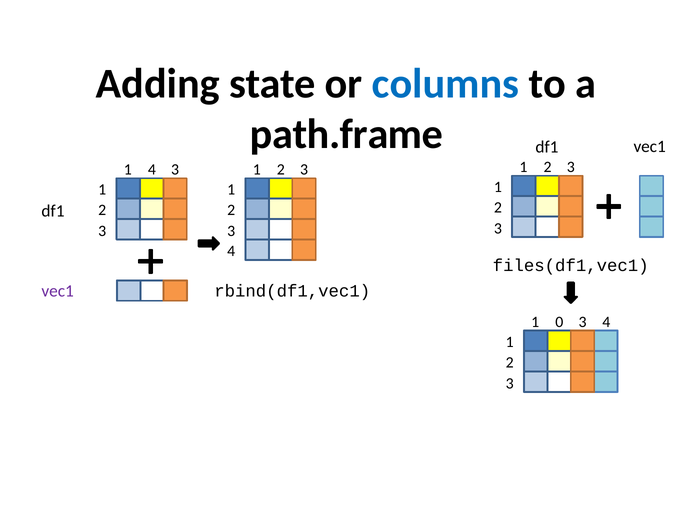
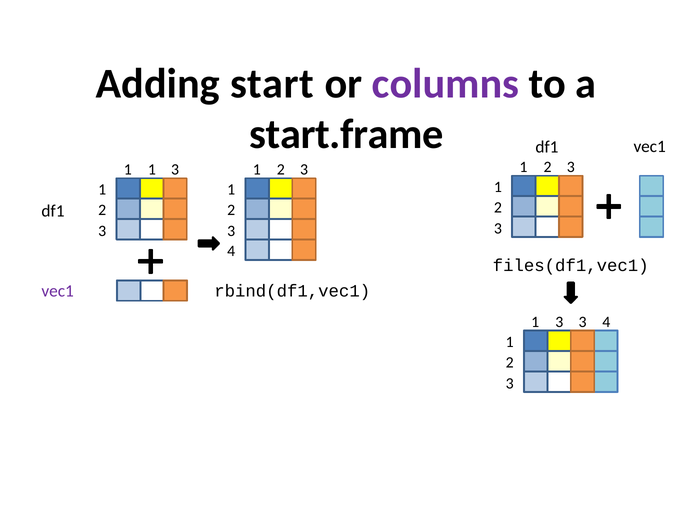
state: state -> start
columns colour: blue -> purple
path.frame: path.frame -> start.frame
4 at (152, 170): 4 -> 1
1 0: 0 -> 3
